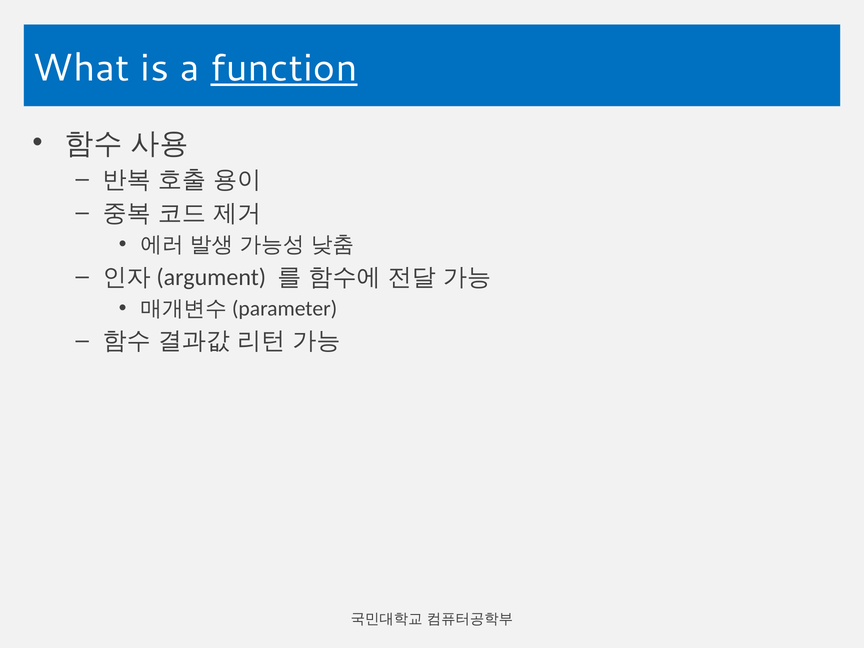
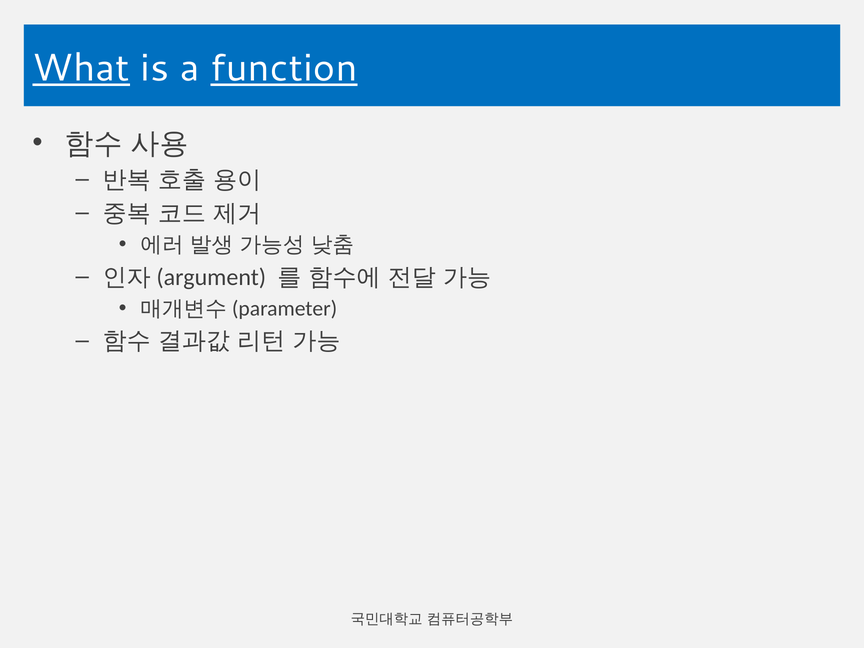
What underline: none -> present
